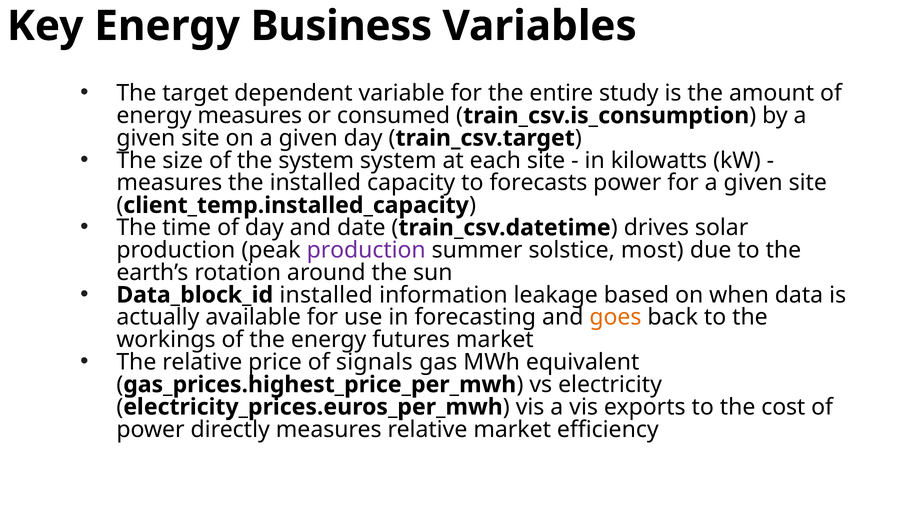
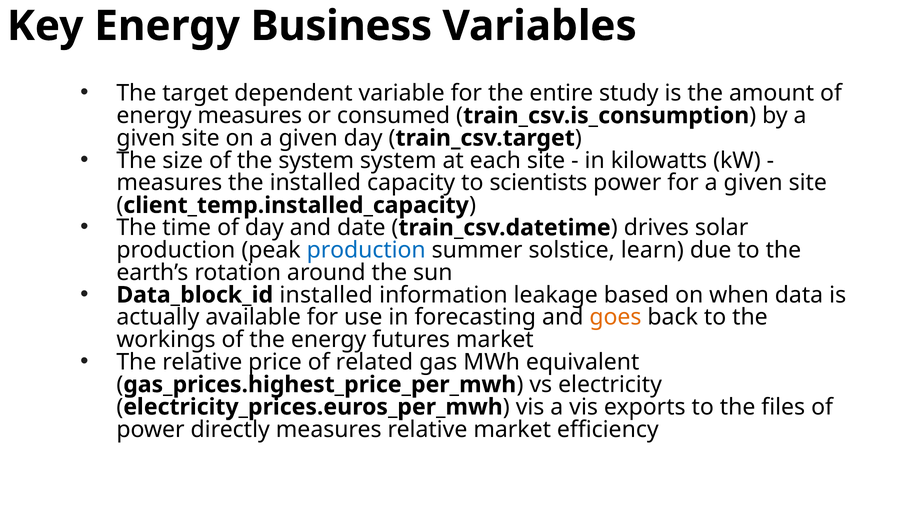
forecasts: forecasts -> scientists
production at (366, 250) colour: purple -> blue
most: most -> learn
signals: signals -> related
cost: cost -> files
